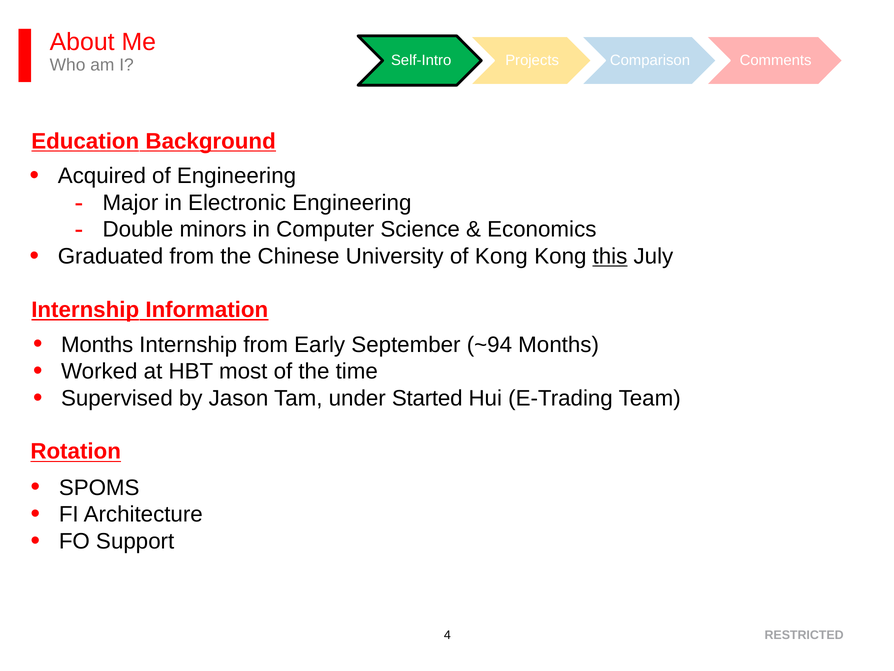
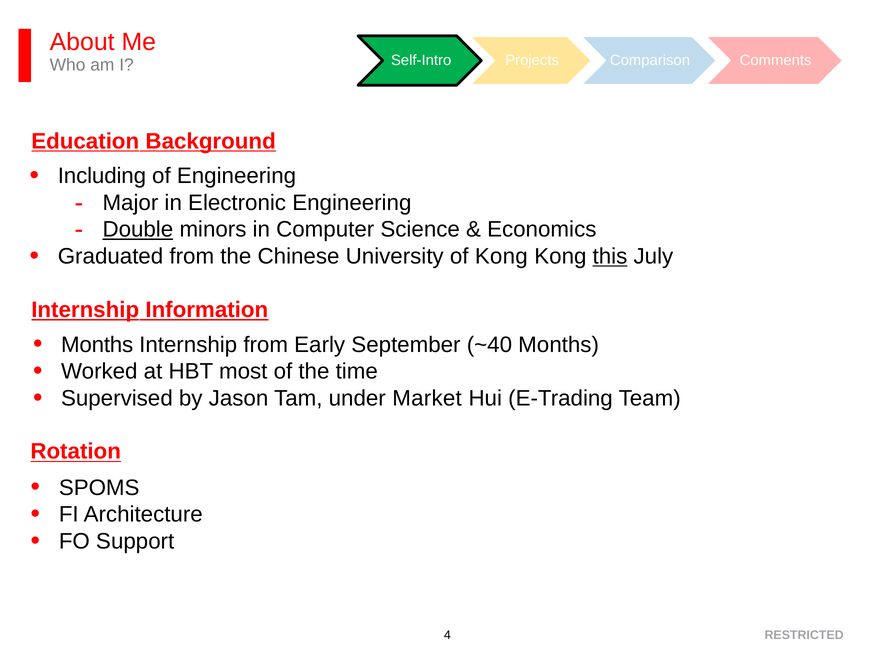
Acquired: Acquired -> Including
Double underline: none -> present
~94: ~94 -> ~40
Started: Started -> Market
